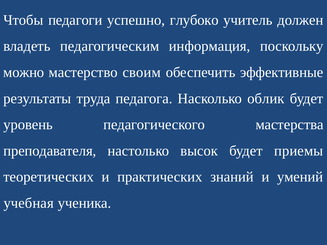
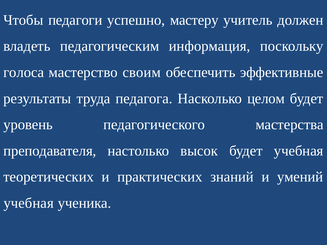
глубоко: глубоко -> мастеру
можно: можно -> голоса
облик: облик -> целом
будет приемы: приемы -> учебная
